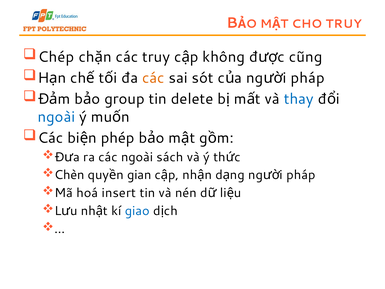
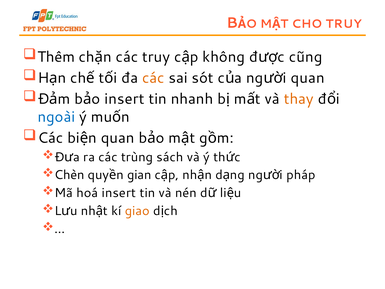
Chép: Chép -> Thêm
pháp at (308, 78): pháp -> quan
group at (124, 99): group -> insert
delete: delete -> nhanh
thay colour: blue -> orange
phép at (118, 138): phép -> quan
các ngoài: ngoài -> trùng
giao colour: blue -> orange
